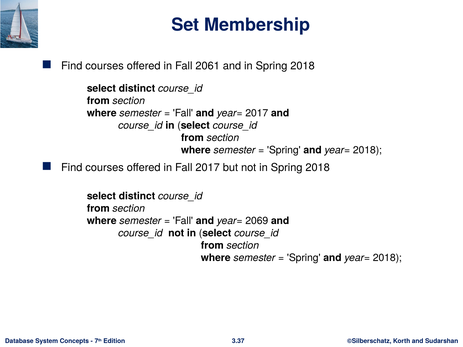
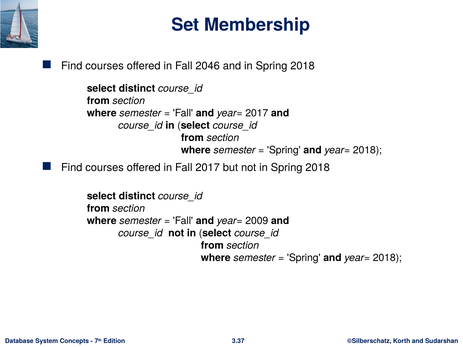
2061: 2061 -> 2046
2069: 2069 -> 2009
